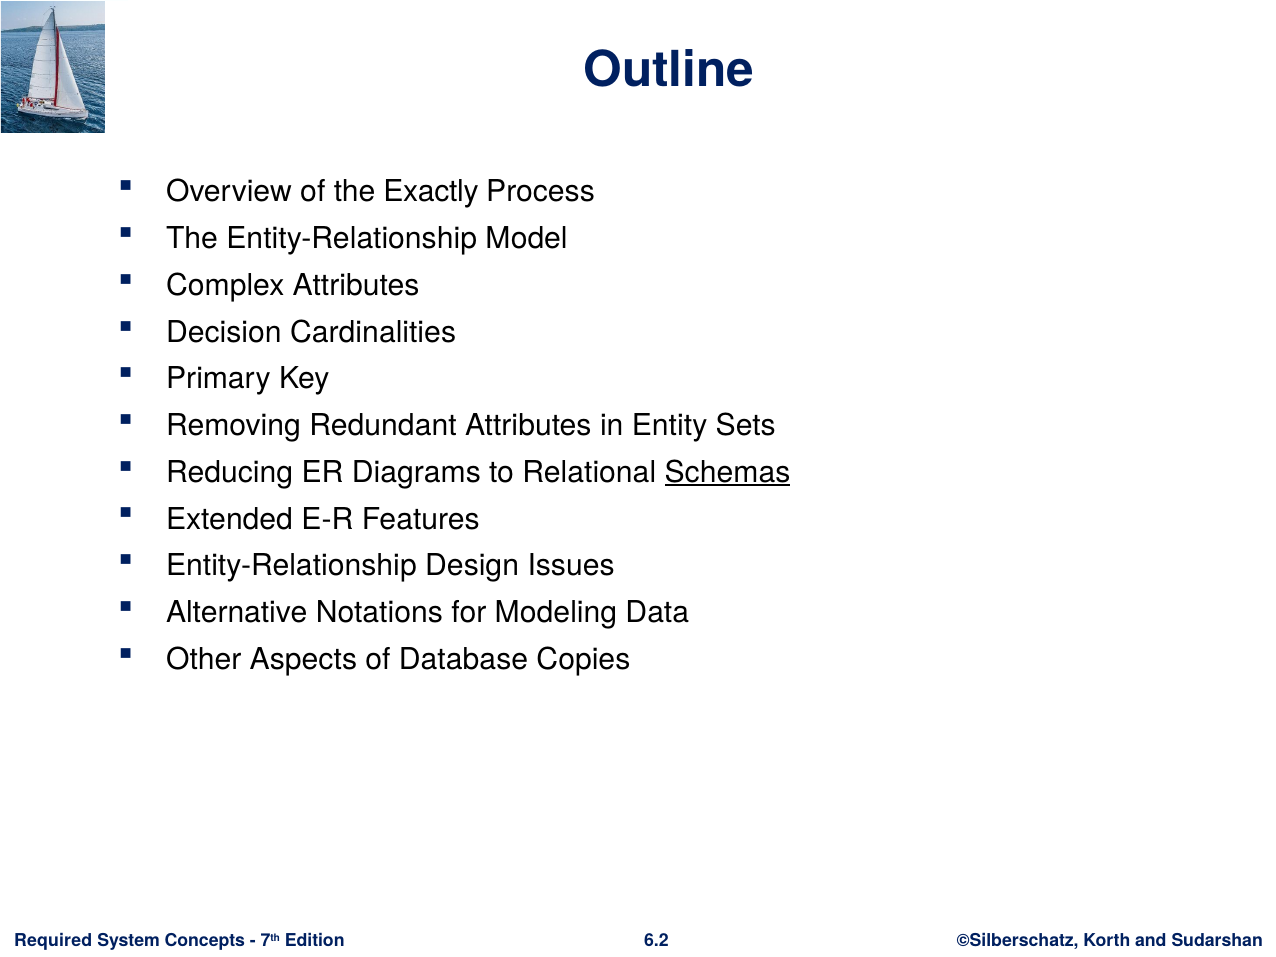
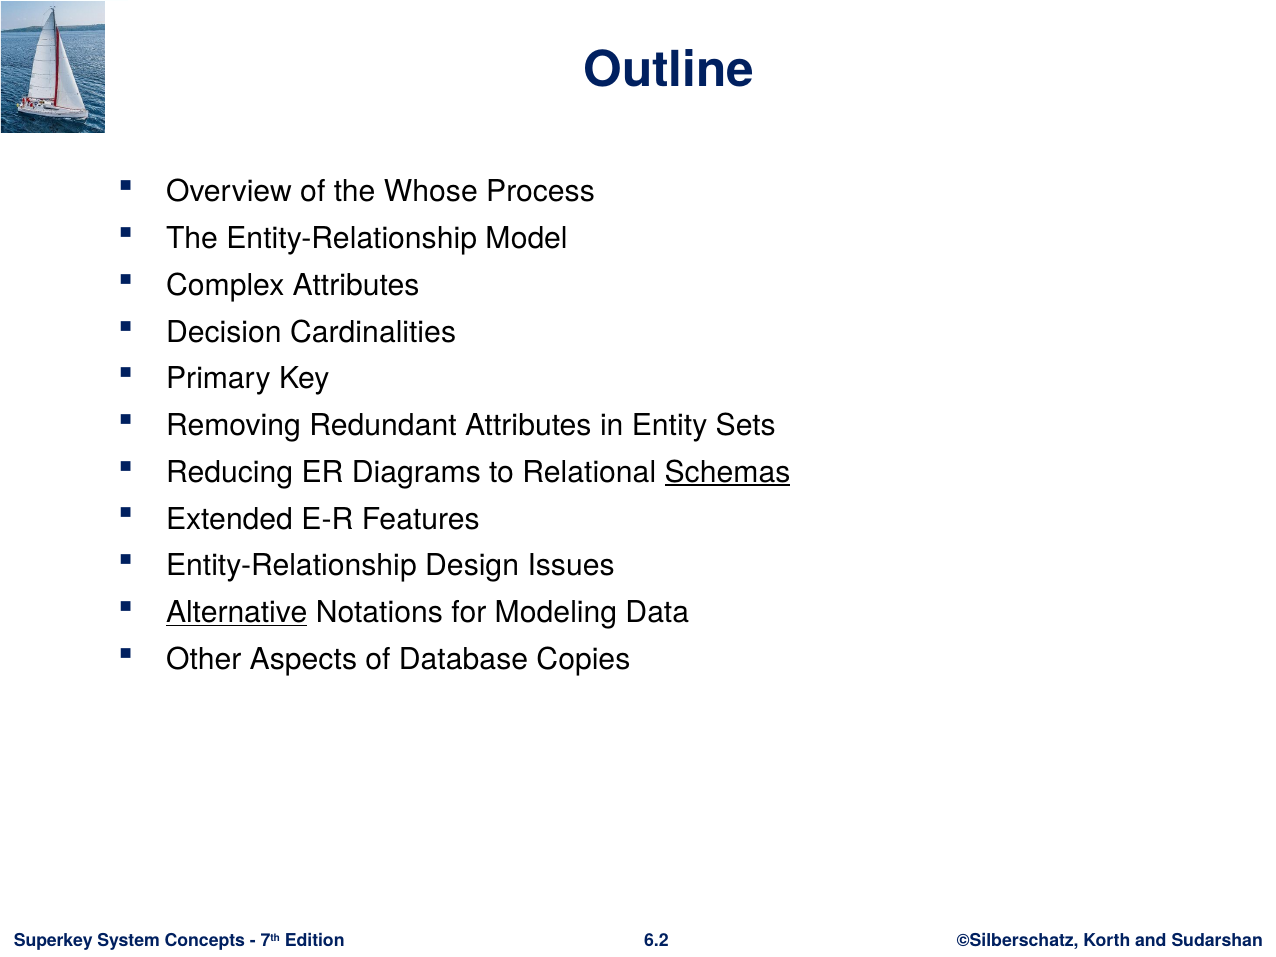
Exactly: Exactly -> Whose
Alternative underline: none -> present
Required: Required -> Superkey
